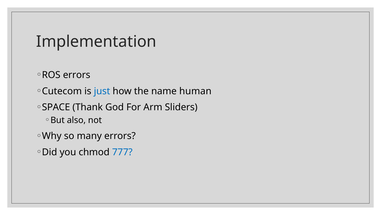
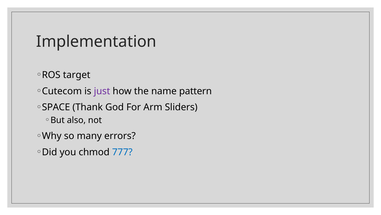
ROS errors: errors -> target
just colour: blue -> purple
human: human -> pattern
